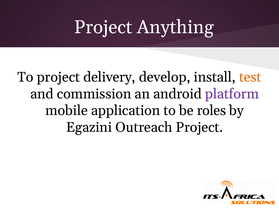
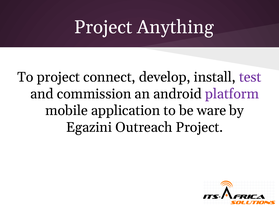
delivery: delivery -> connect
test colour: orange -> purple
roles: roles -> ware
